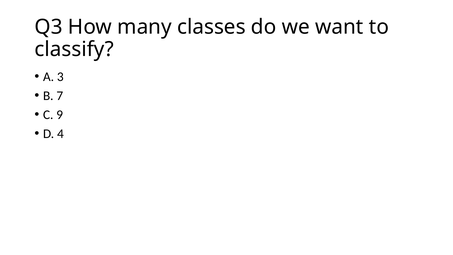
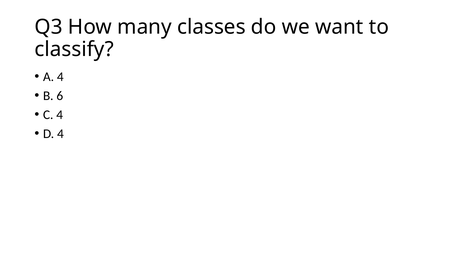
A 3: 3 -> 4
7: 7 -> 6
C 9: 9 -> 4
